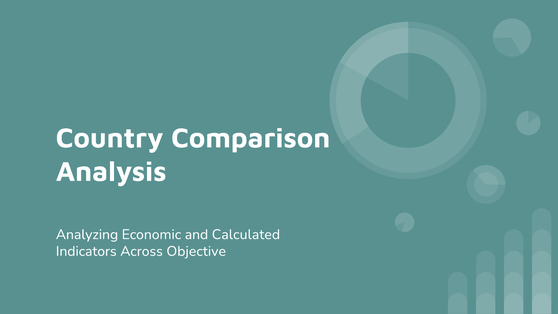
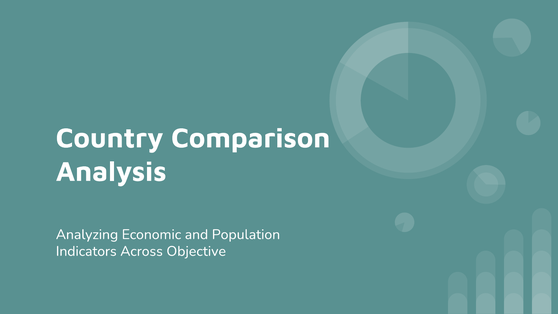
Calculated: Calculated -> Population
